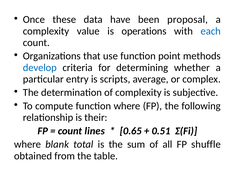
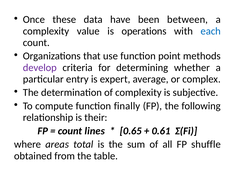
proposal: proposal -> between
develop colour: blue -> purple
scripts: scripts -> expert
function where: where -> finally
0.51: 0.51 -> 0.61
blank: blank -> areas
